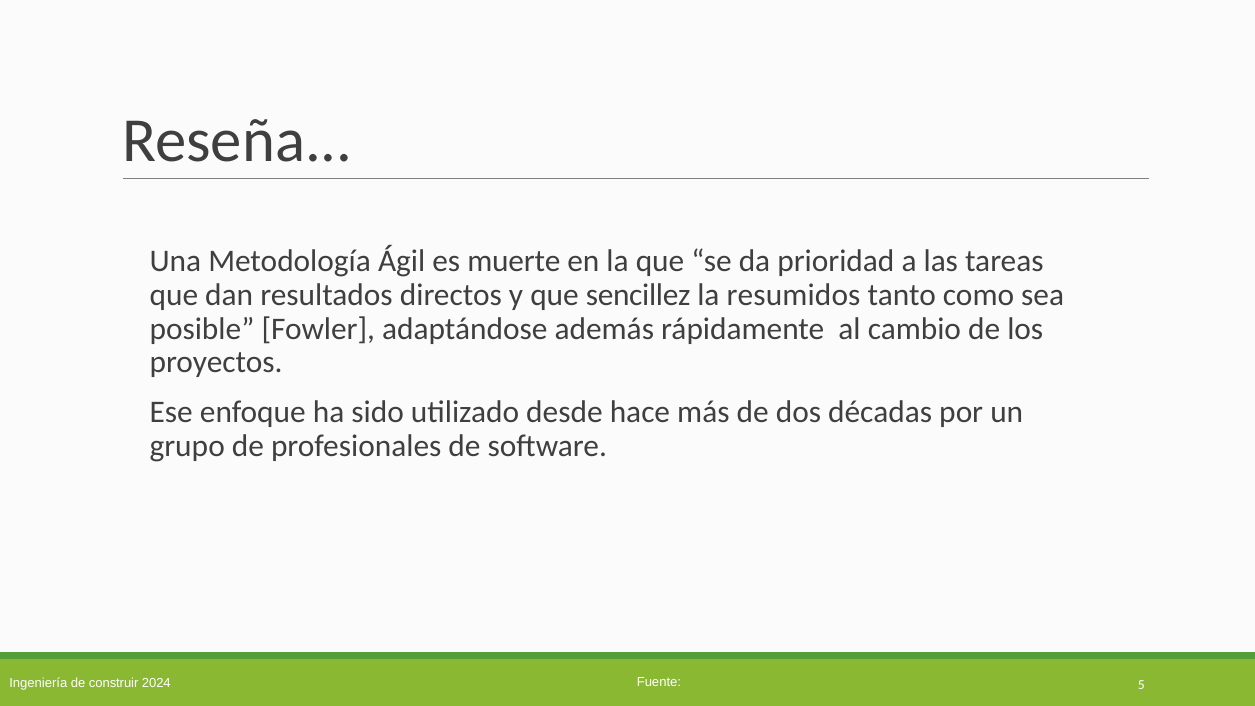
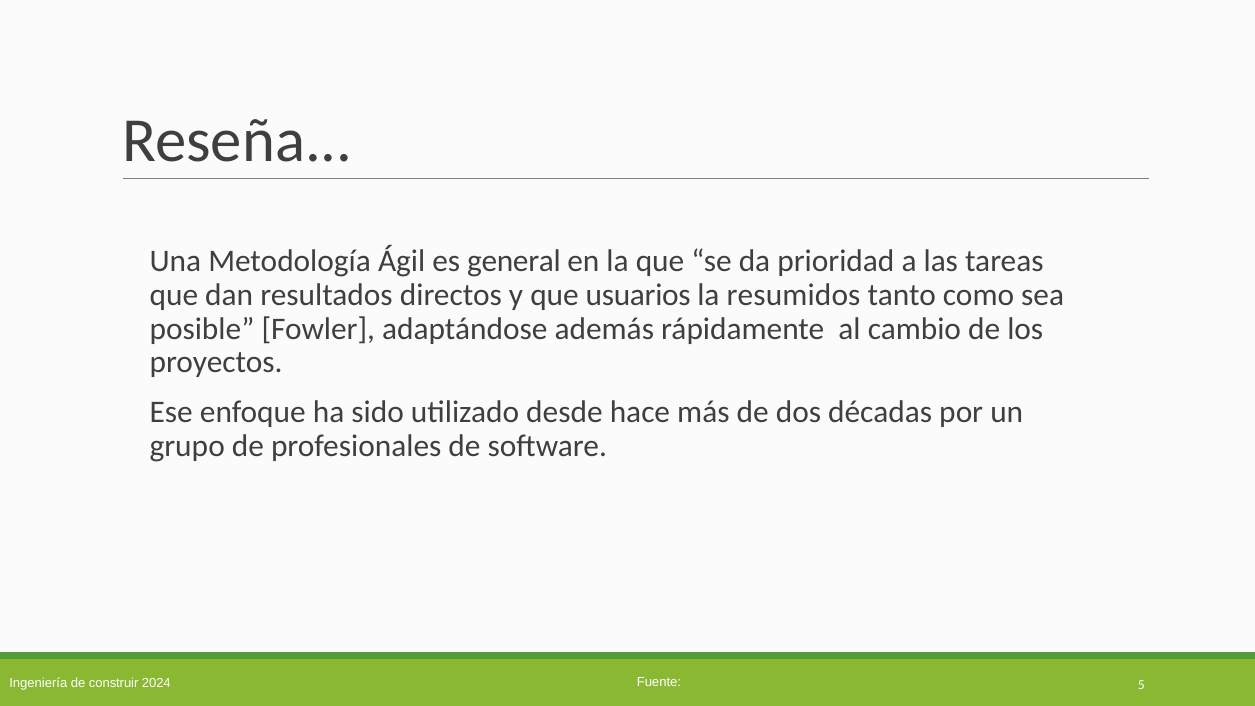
muerte: muerte -> general
sencillez: sencillez -> usuarios
